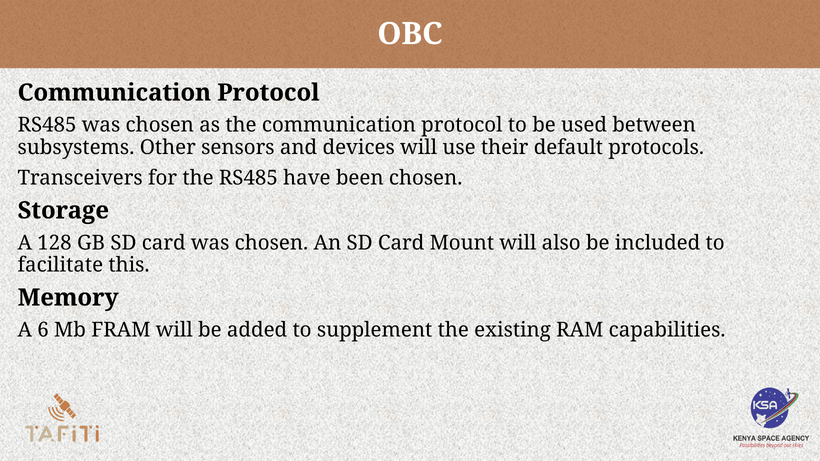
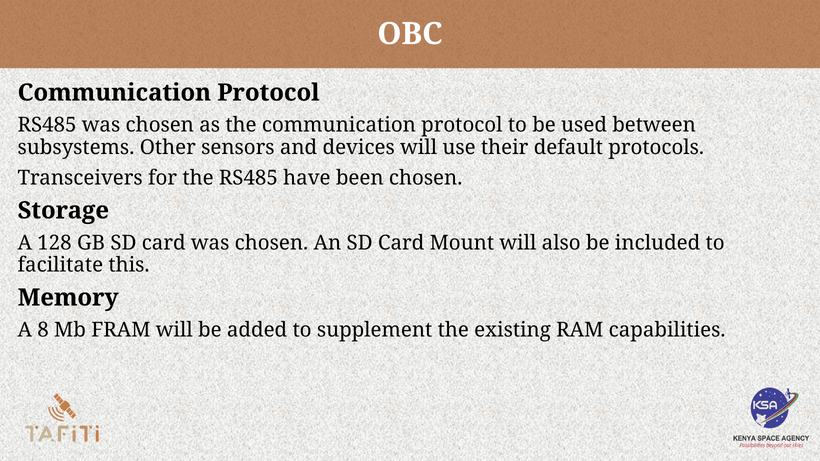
6: 6 -> 8
